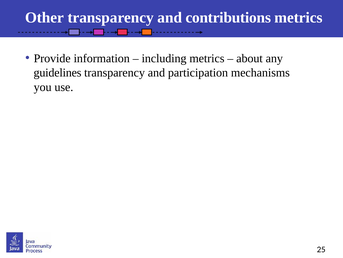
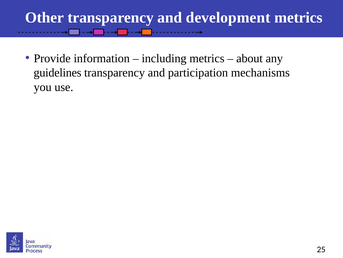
contributions: contributions -> development
